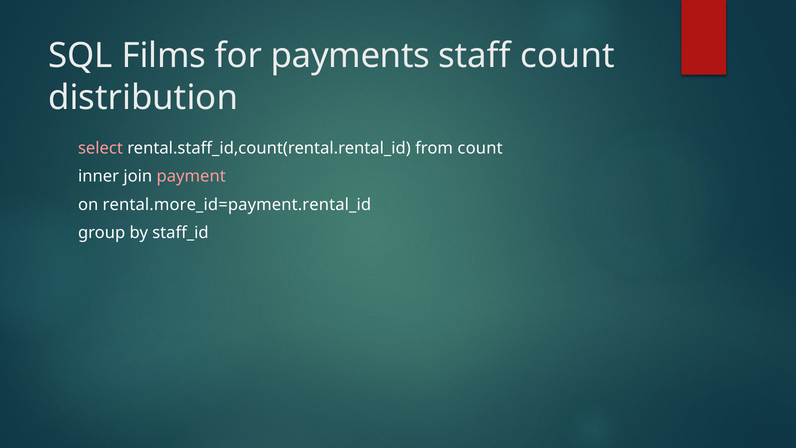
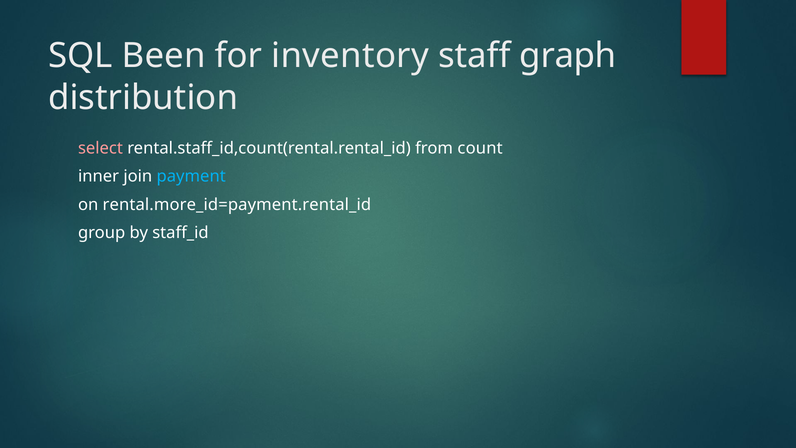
Films: Films -> Been
payments: payments -> inventory
staff count: count -> graph
payment colour: pink -> light blue
